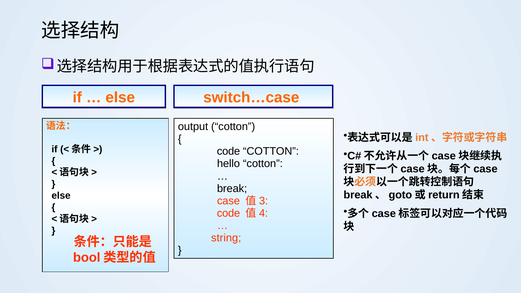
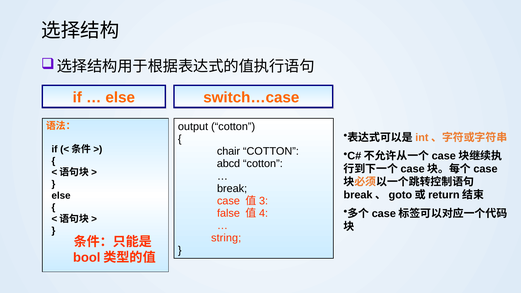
code at (228, 151): code -> chair
hello: hello -> abcd
code at (228, 213): code -> false
